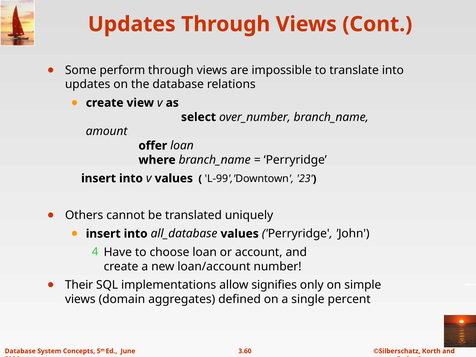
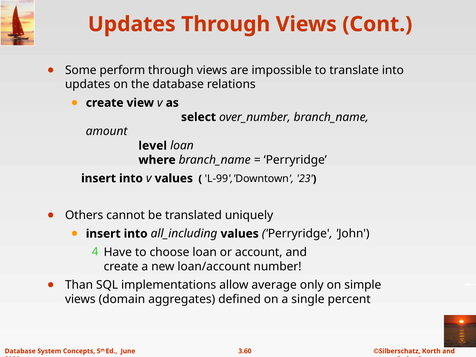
offer: offer -> level
all_database: all_database -> all_including
Their: Their -> Than
signifies: signifies -> average
